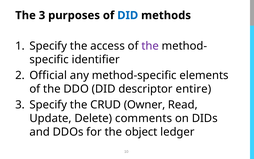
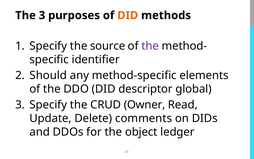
DID at (128, 15) colour: blue -> orange
access: access -> source
Official: Official -> Should
entire: entire -> global
